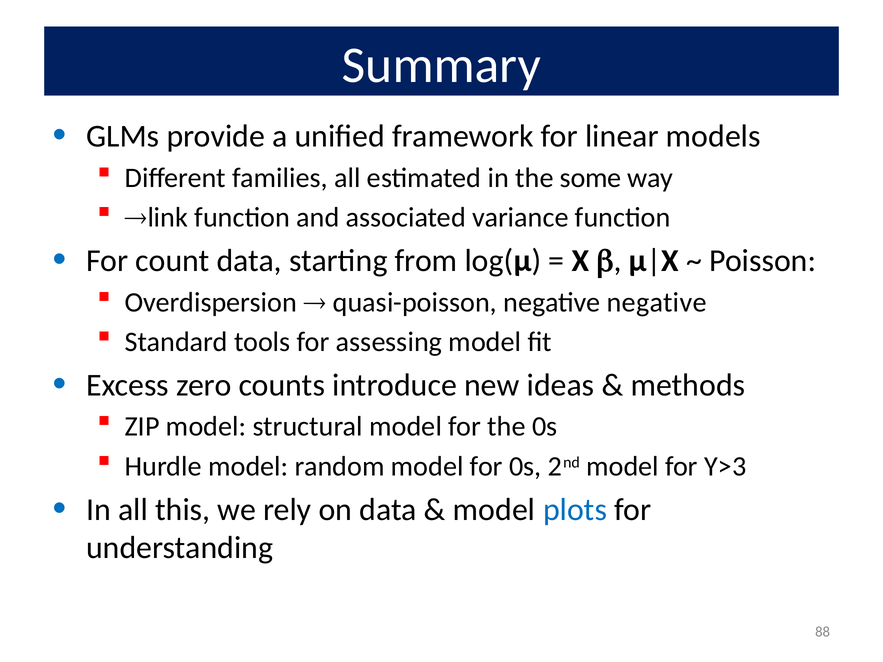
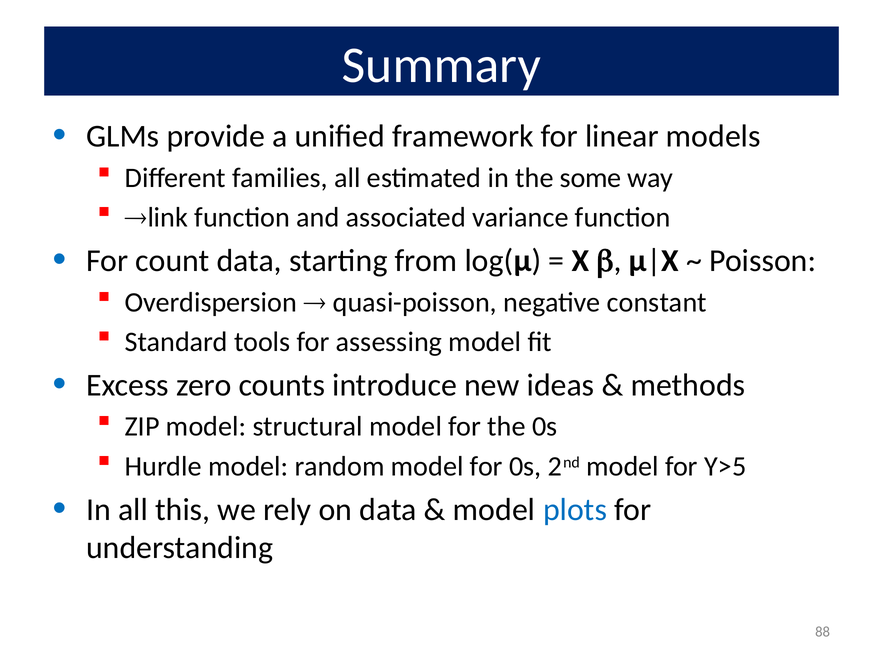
negative negative: negative -> constant
Y>3: Y>3 -> Y>5
